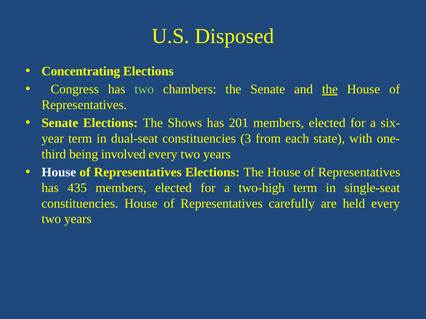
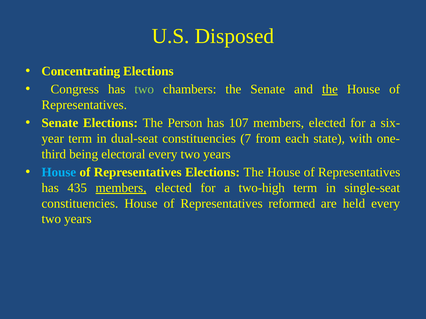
Shows: Shows -> Person
201: 201 -> 107
3: 3 -> 7
involved: involved -> electoral
House at (59, 173) colour: white -> light blue
members at (121, 188) underline: none -> present
carefully: carefully -> reformed
